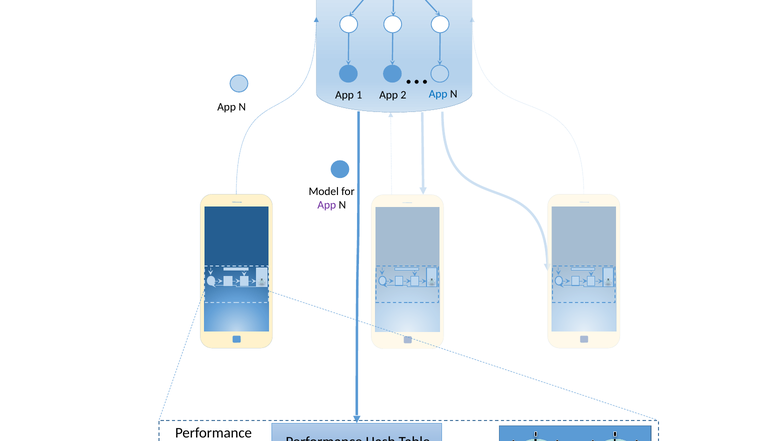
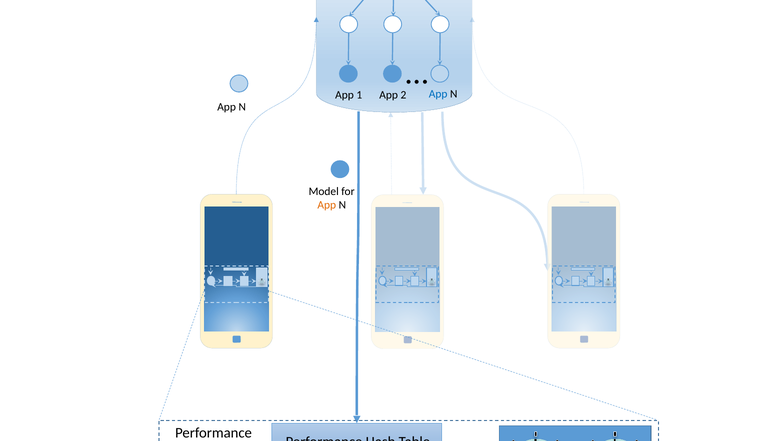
App at (327, 205) colour: purple -> orange
